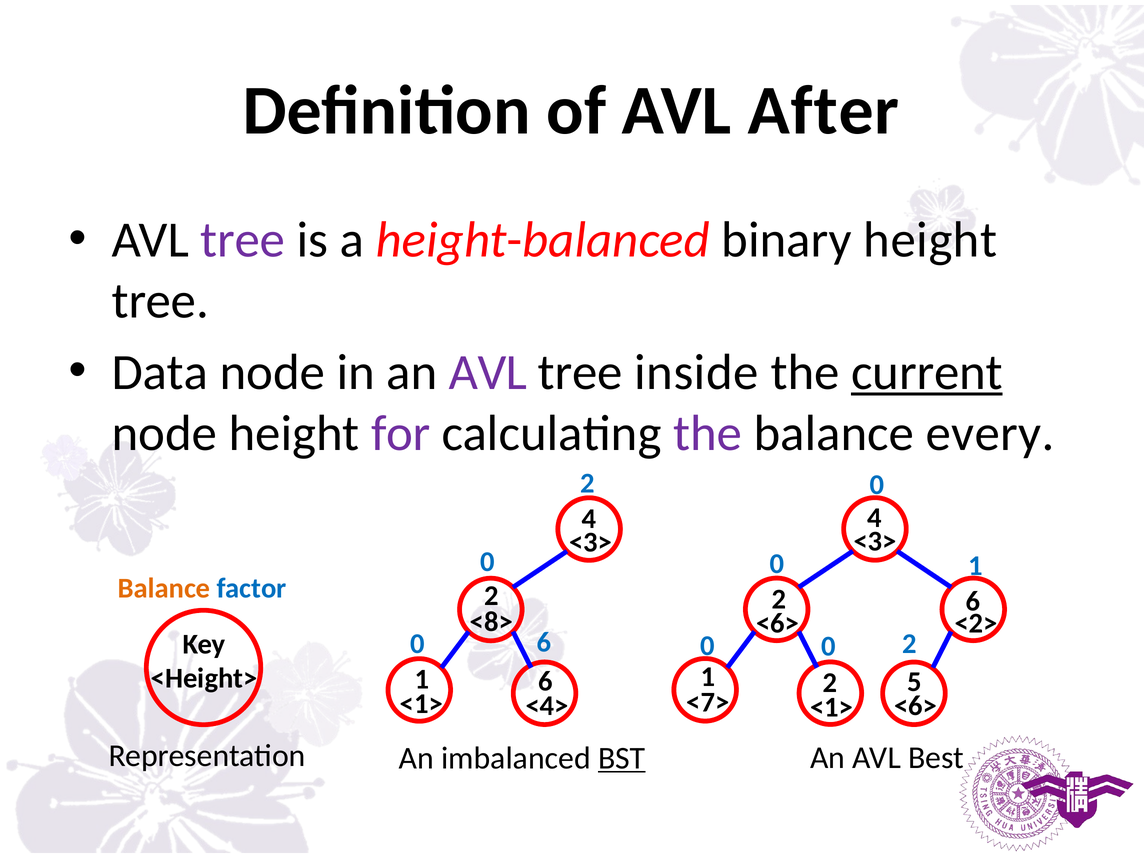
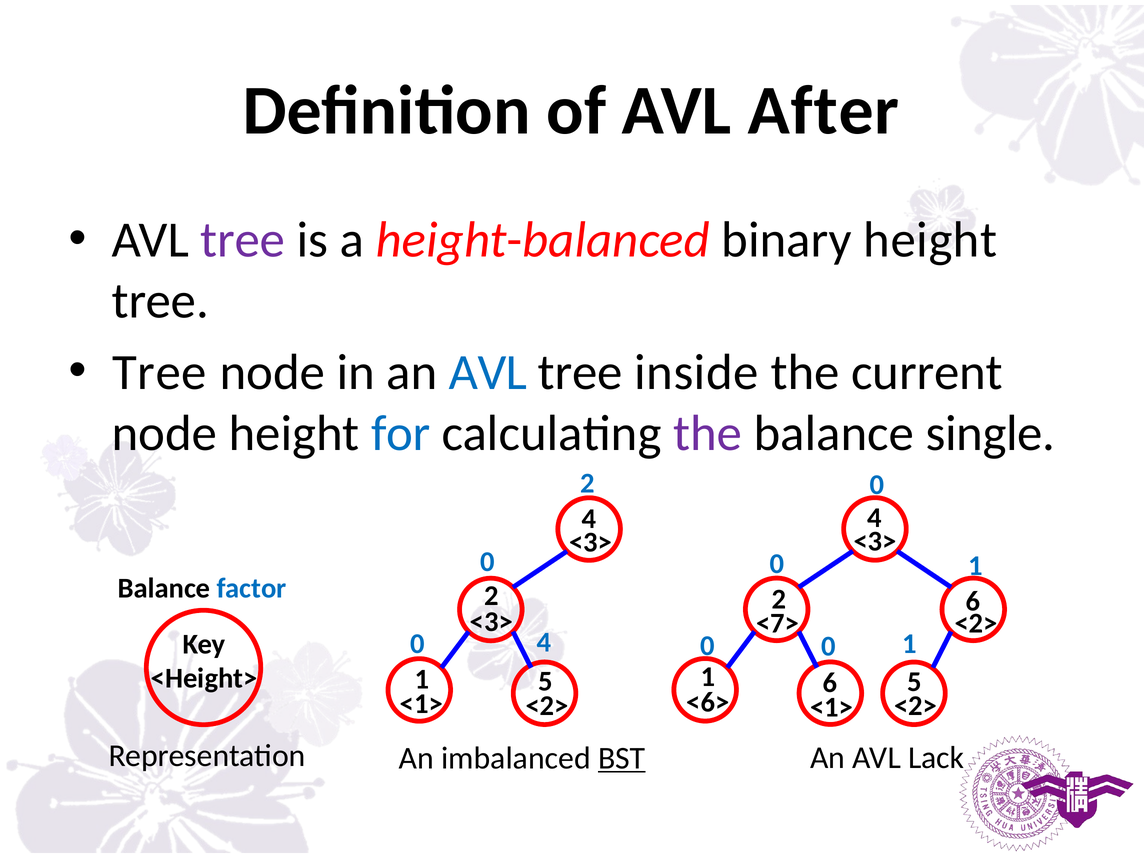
Data at (160, 372): Data -> Tree
AVL at (488, 372) colour: purple -> blue
current underline: present -> none
for colour: purple -> blue
every: every -> single
Balance at (164, 588) colour: orange -> black
<8> at (491, 622): <8> -> <3>
<6> at (778, 623): <6> -> <7>
0 6: 6 -> 4
0 2: 2 -> 1
1 2: 2 -> 6
1 6: 6 -> 5
<7>: <7> -> <6>
<1> <4>: <4> -> <2>
<6> at (916, 706): <6> -> <2>
Best: Best -> Lack
